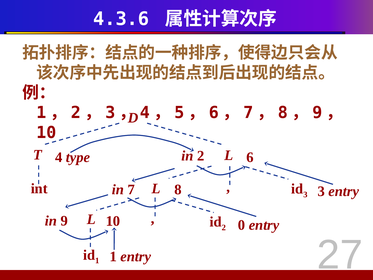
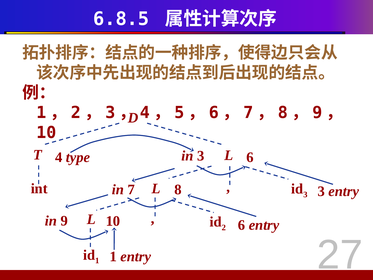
4.3.6: 4.3.6 -> 6.8.5
in 2: 2 -> 3
10 0: 0 -> 6
